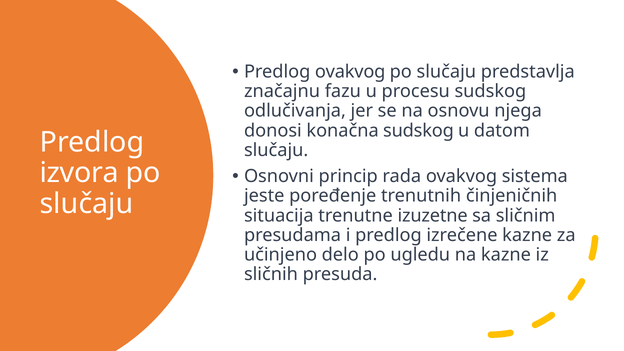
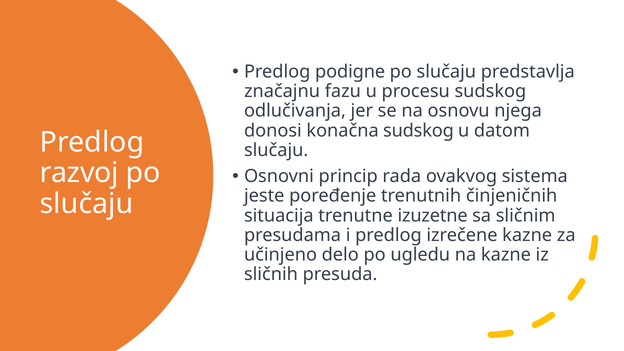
Predlog ovakvog: ovakvog -> podigne
izvora: izvora -> razvoj
